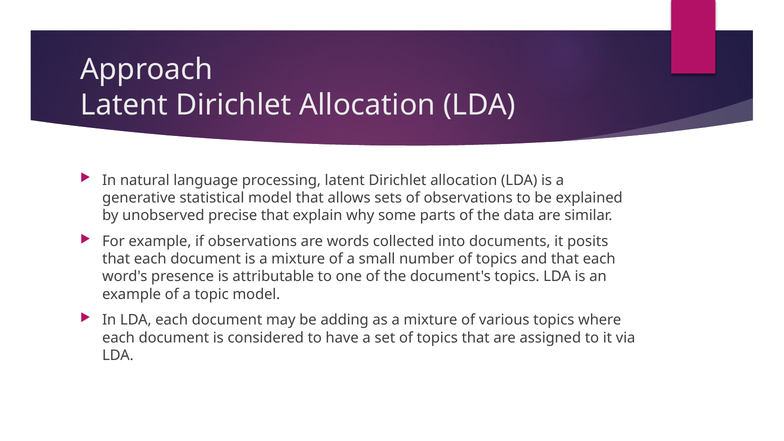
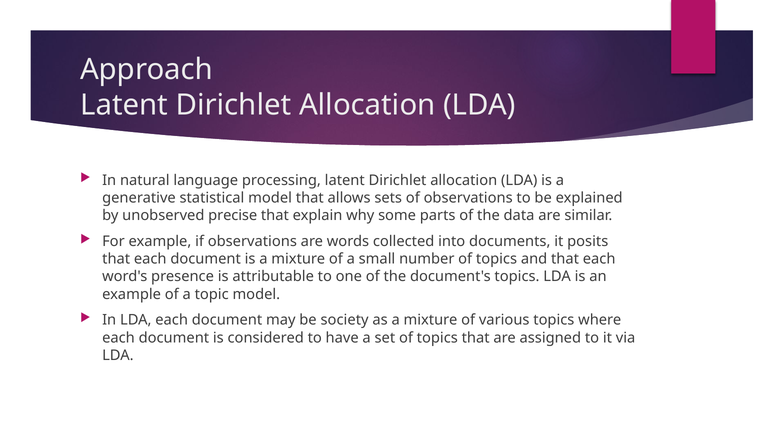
adding: adding -> society
